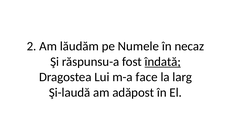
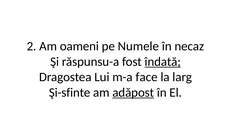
lăudăm: lăudăm -> oameni
Şi-laudă: Şi-laudă -> Şi-sfinte
adăpost underline: none -> present
